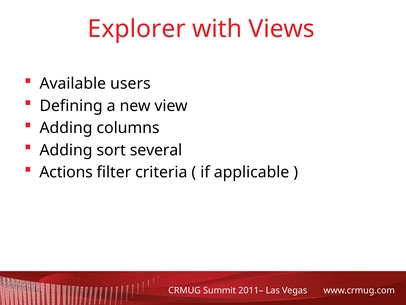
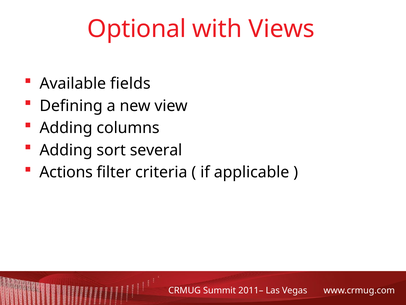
Explorer: Explorer -> Optional
users: users -> fields
